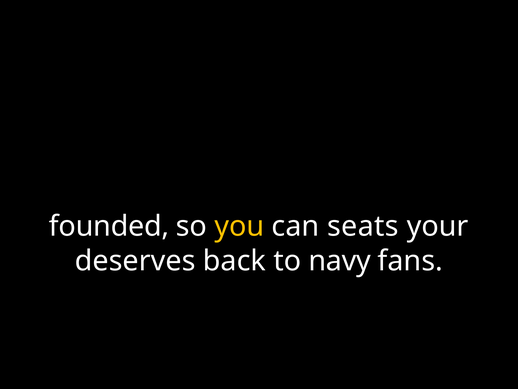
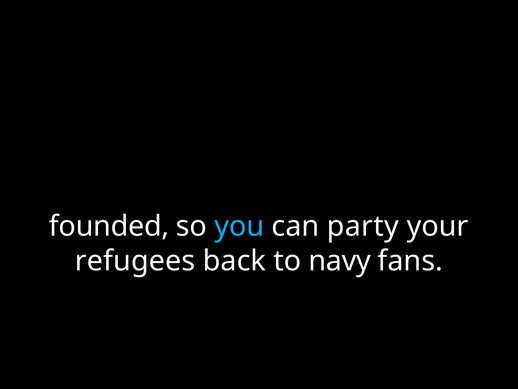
you colour: yellow -> light blue
seats: seats -> party
deserves: deserves -> refugees
